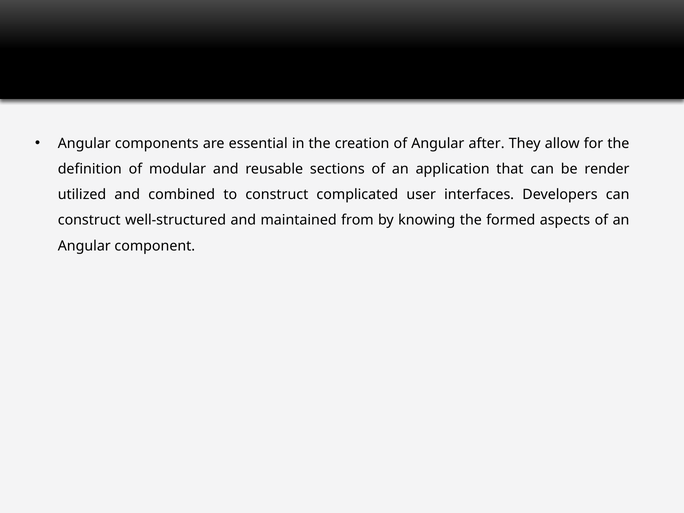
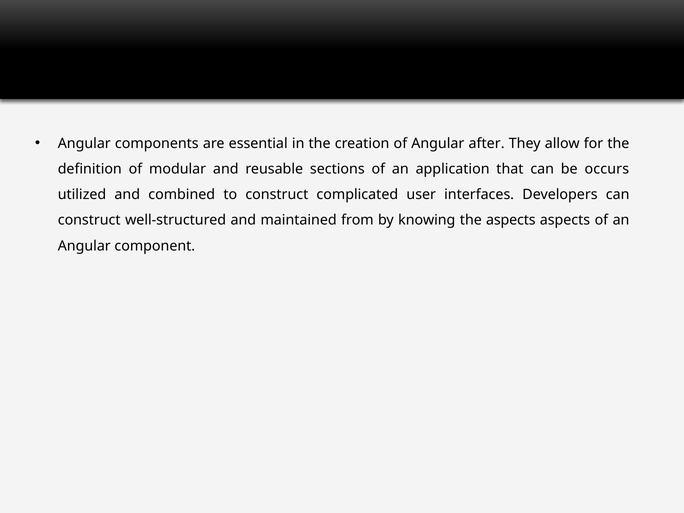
render: render -> occurs
the formed: formed -> aspects
